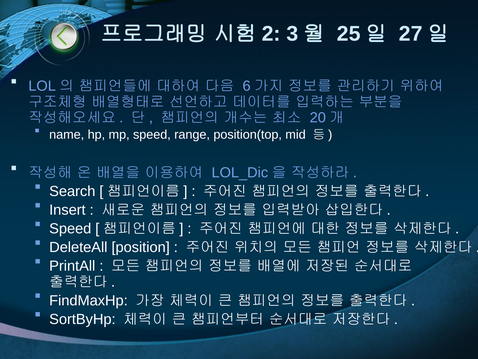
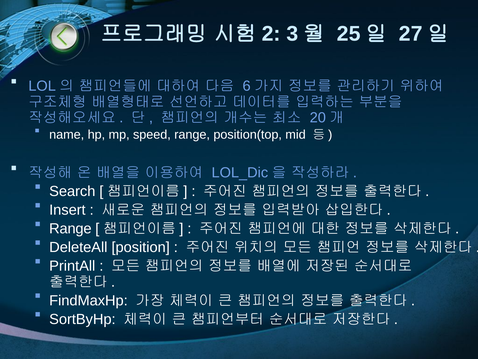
Speed at (70, 228): Speed -> Range
